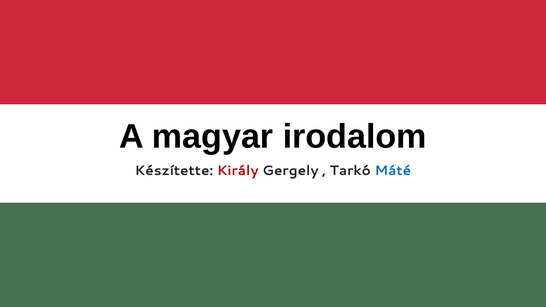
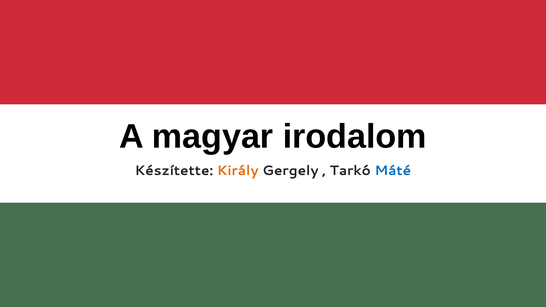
Király colour: red -> orange
